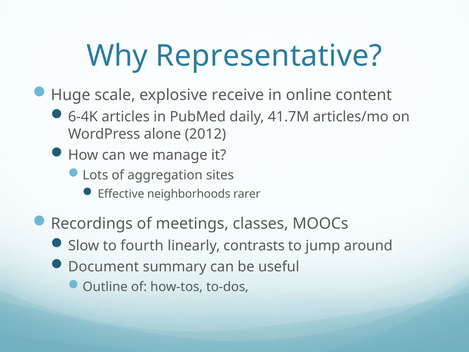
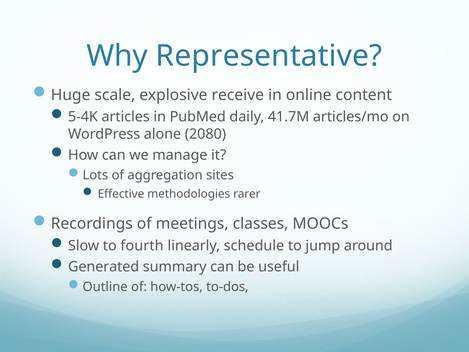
6-4K: 6-4K -> 5-4K
2012: 2012 -> 2080
neighborhoods: neighborhoods -> methodologies
contrasts: contrasts -> schedule
Document: Document -> Generated
